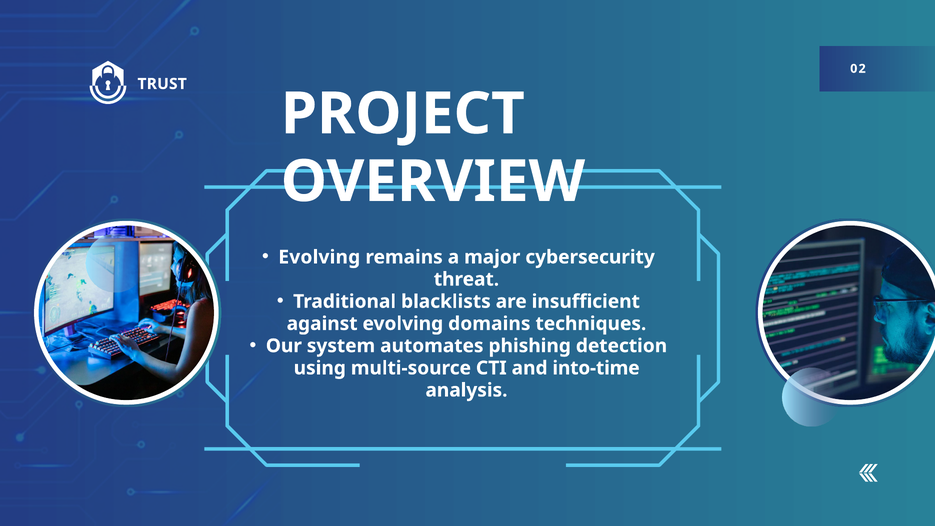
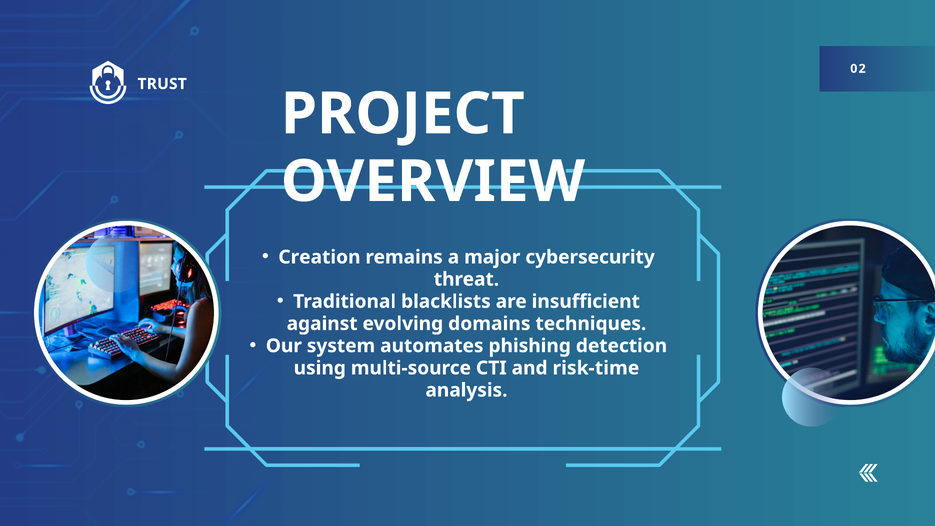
Evolving at (319, 257): Evolving -> Creation
into-time: into-time -> risk-time
